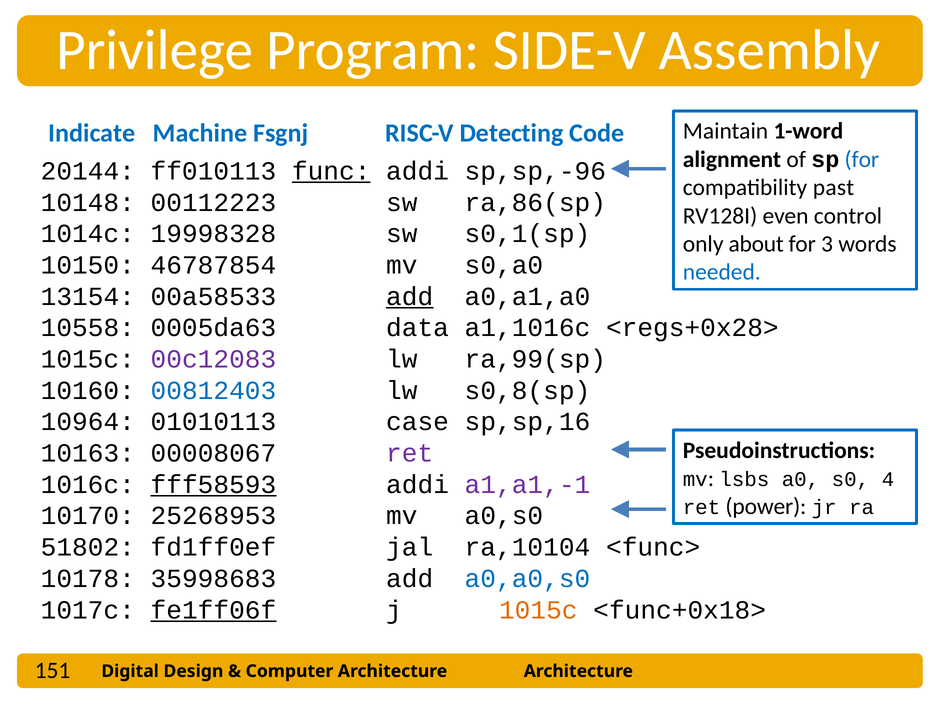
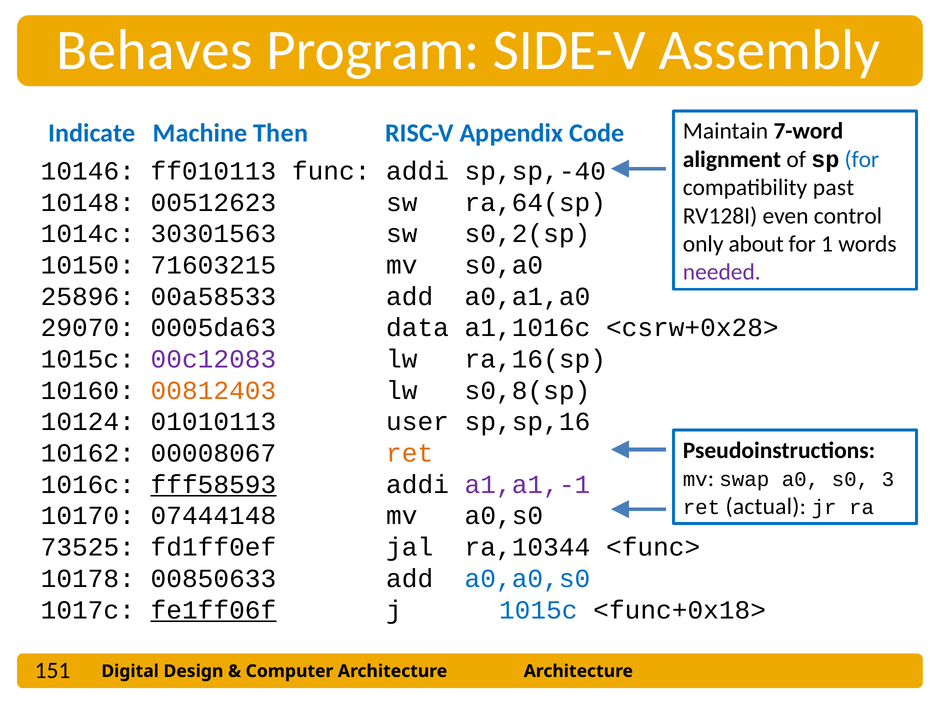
Privilege: Privilege -> Behaves
Fsgnj: Fsgnj -> Then
Detecting: Detecting -> Appendix
1-word: 1-word -> 7-word
20144: 20144 -> 10146
func underline: present -> none
sp,sp,-96: sp,sp,-96 -> sp,sp,-40
00112223: 00112223 -> 00512623
ra,86(sp: ra,86(sp -> ra,64(sp
19998328: 19998328 -> 30301563
s0,1(sp: s0,1(sp -> s0,2(sp
3: 3 -> 1
46787854: 46787854 -> 71603215
needed colour: blue -> purple
13154: 13154 -> 25896
add at (410, 296) underline: present -> none
10558: 10558 -> 29070
<regs+0x28>: <regs+0x28> -> <csrw+0x28>
ra,99(sp: ra,99(sp -> ra,16(sp
00812403 colour: blue -> orange
10964: 10964 -> 10124
case: case -> user
10163: 10163 -> 10162
ret at (410, 453) colour: purple -> orange
lsbs: lsbs -> swap
4: 4 -> 3
power: power -> actual
25268953: 25268953 -> 07444148
51802: 51802 -> 73525
ra,10104: ra,10104 -> ra,10344
35998683: 35998683 -> 00850633
1015c at (538, 610) colour: orange -> blue
